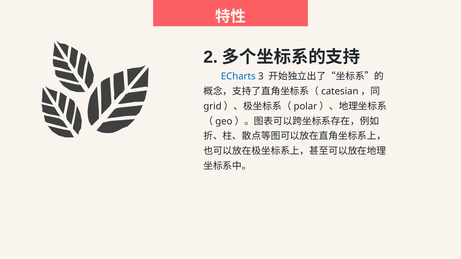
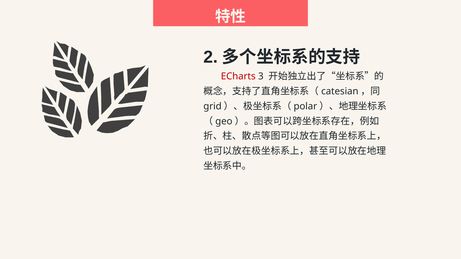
ECharts colour: blue -> red
